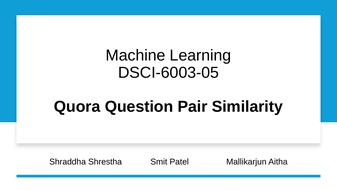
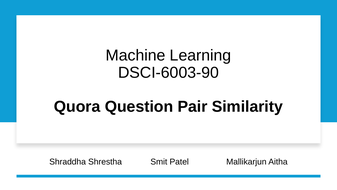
DSCI-6003-05: DSCI-6003-05 -> DSCI-6003-90
